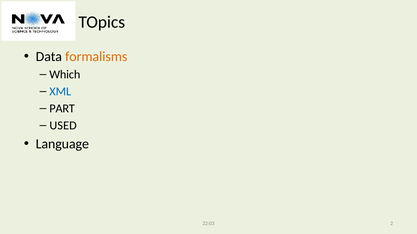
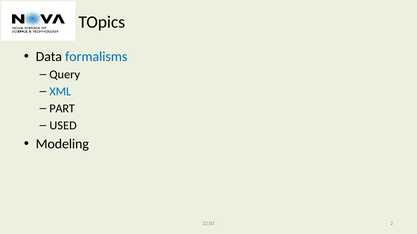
formalisms colour: orange -> blue
Which: Which -> Query
Language: Language -> Modeling
